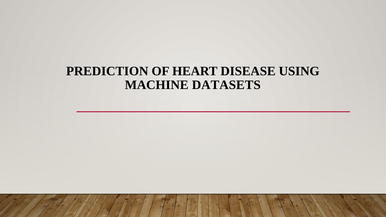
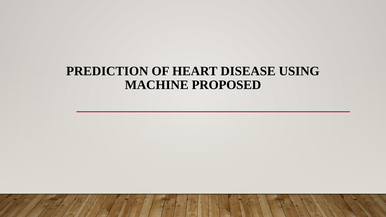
DATASETS: DATASETS -> PROPOSED
